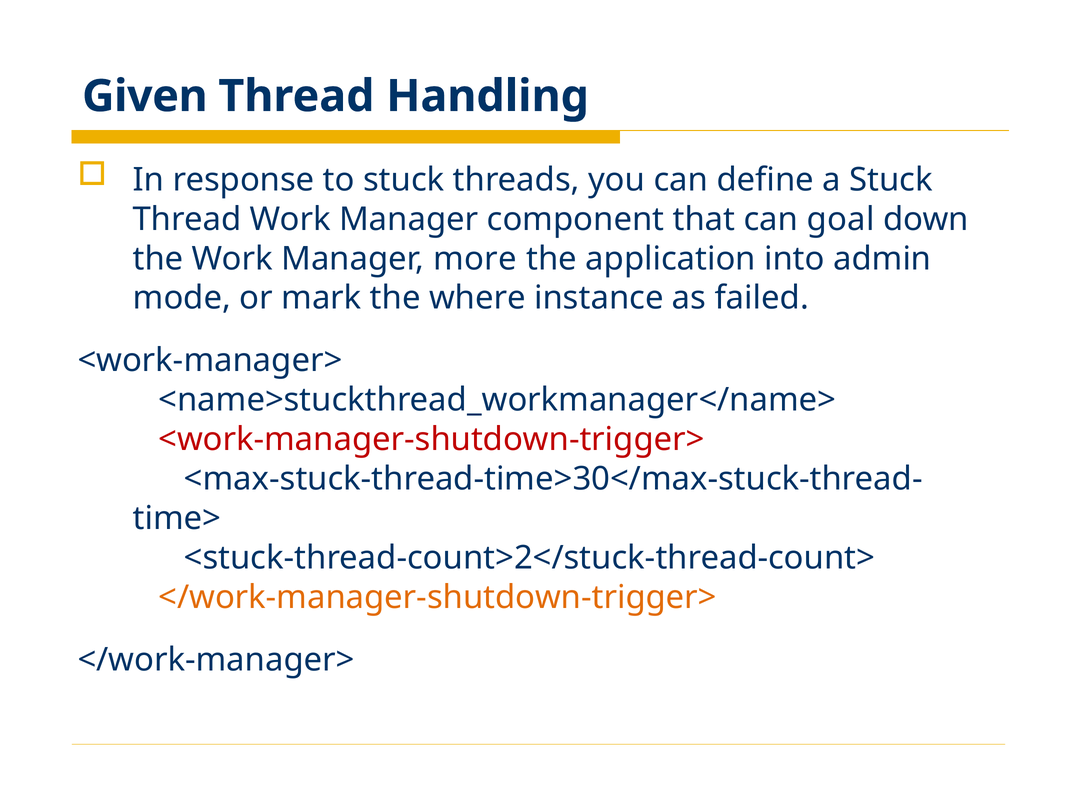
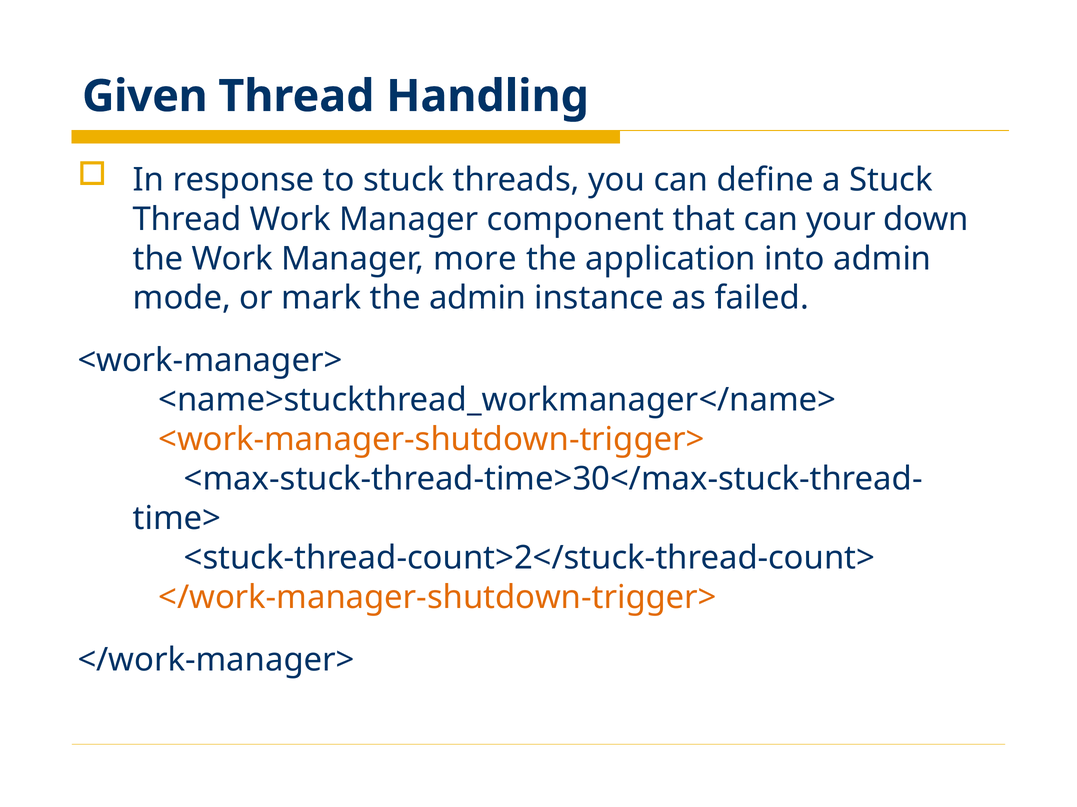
goal: goal -> your
the where: where -> admin
<work-manager-shutdown-trigger> colour: red -> orange
